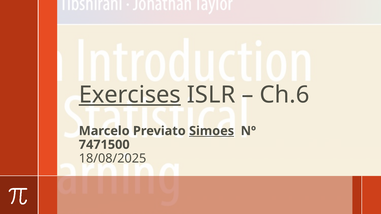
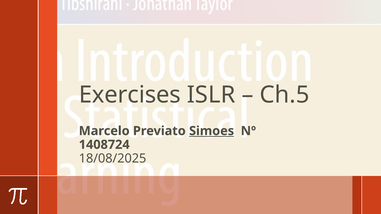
Exercises underline: present -> none
Ch.6: Ch.6 -> Ch.5
7471500: 7471500 -> 1408724
